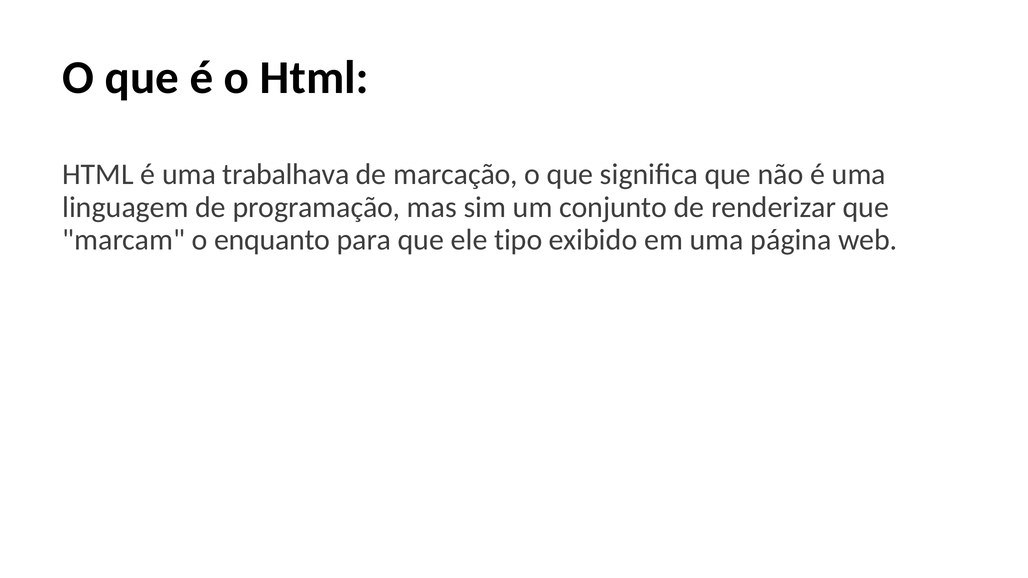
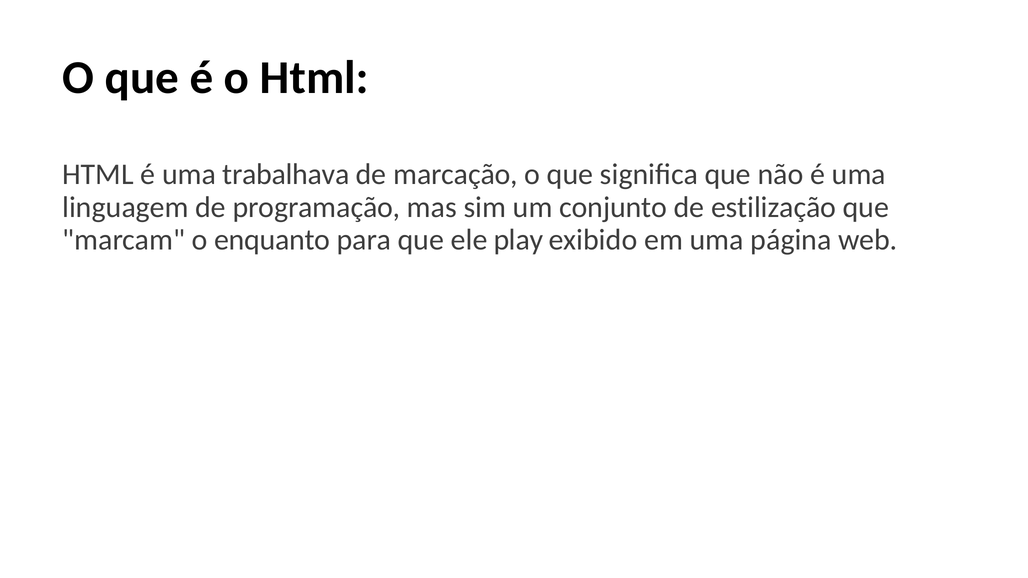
renderizar: renderizar -> estilização
tipo: tipo -> play
